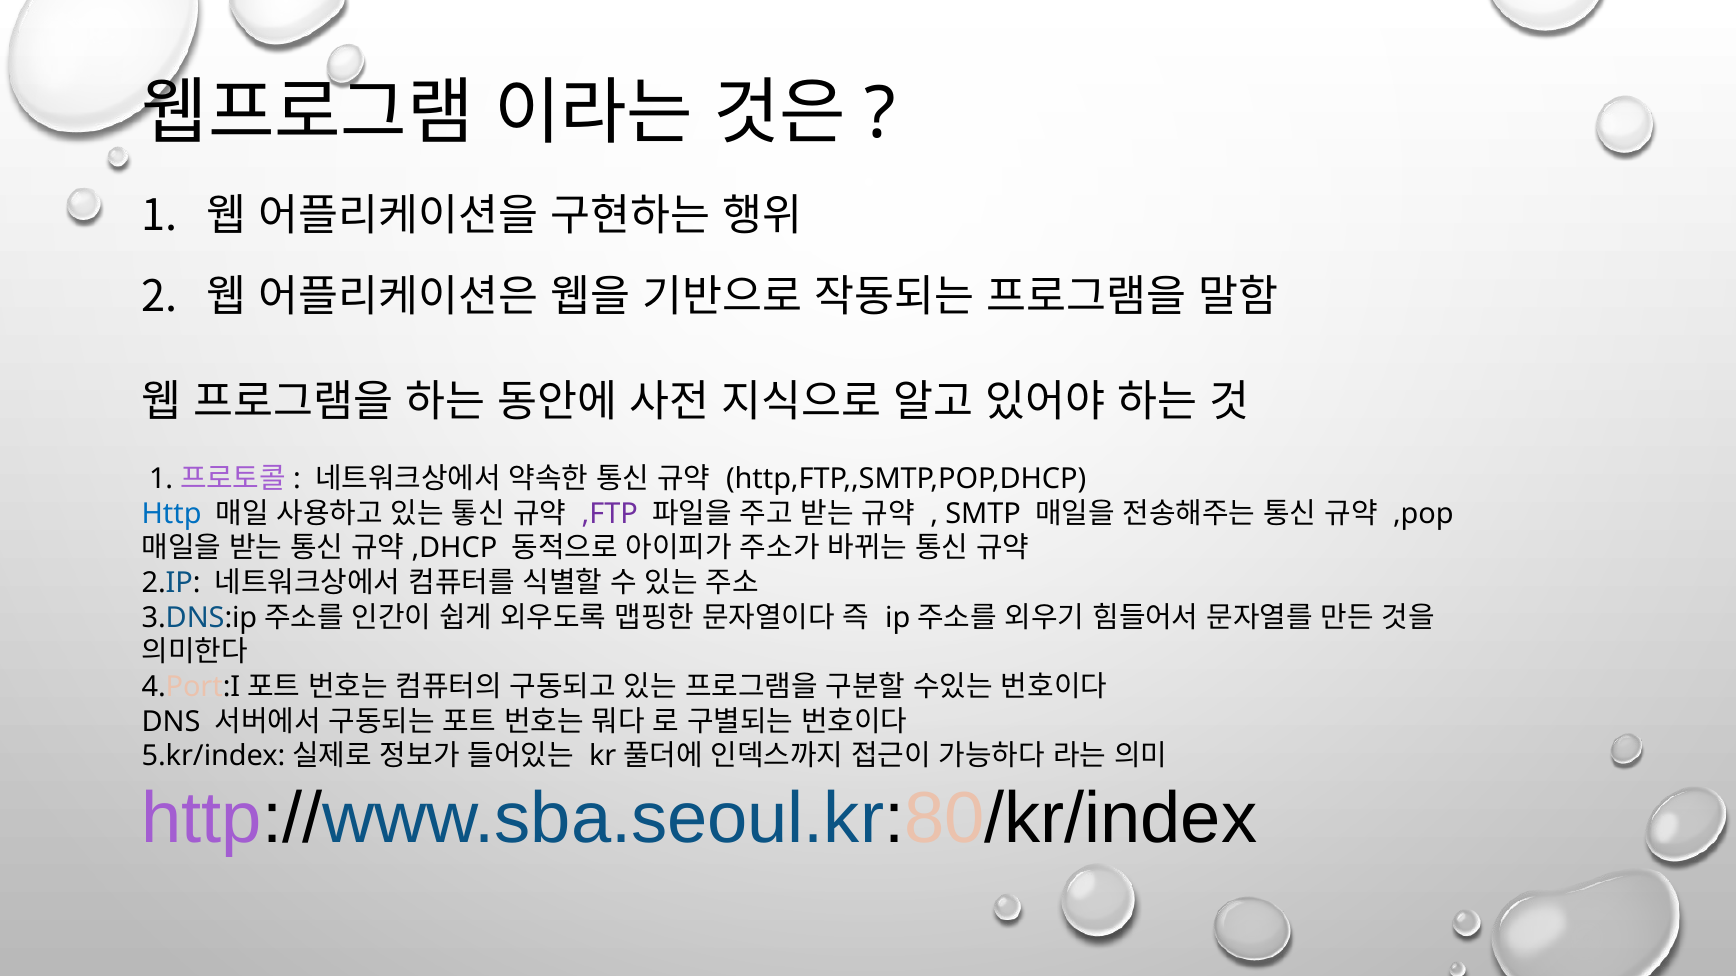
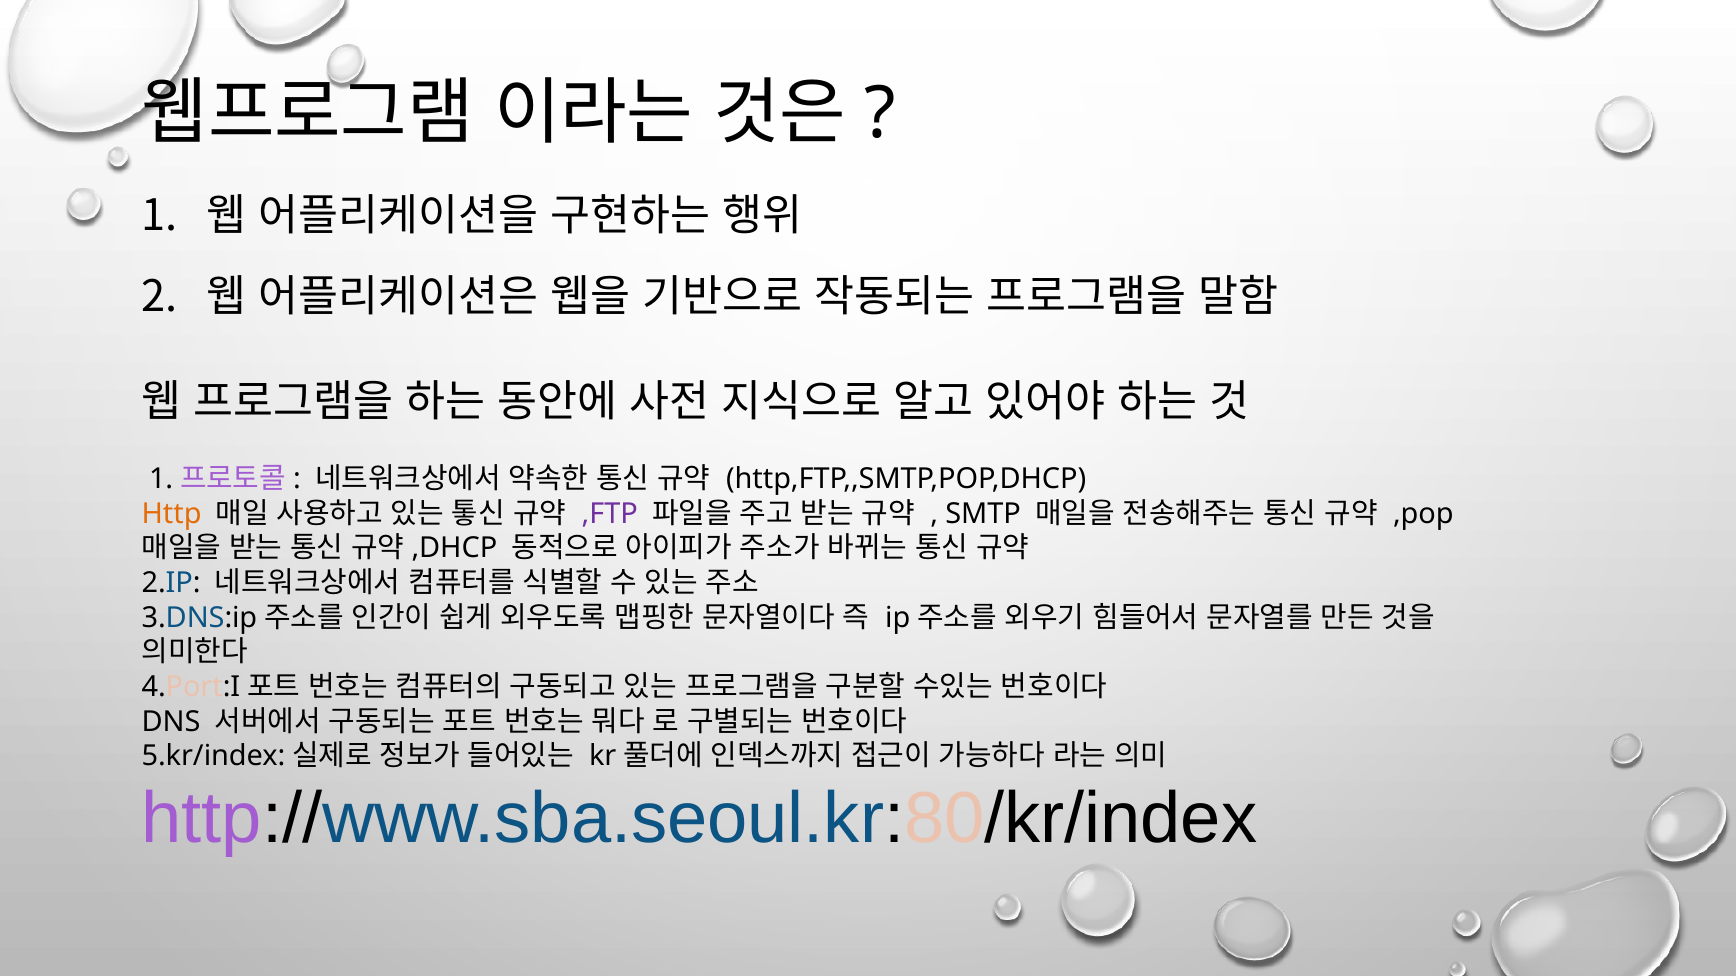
Http colour: blue -> orange
